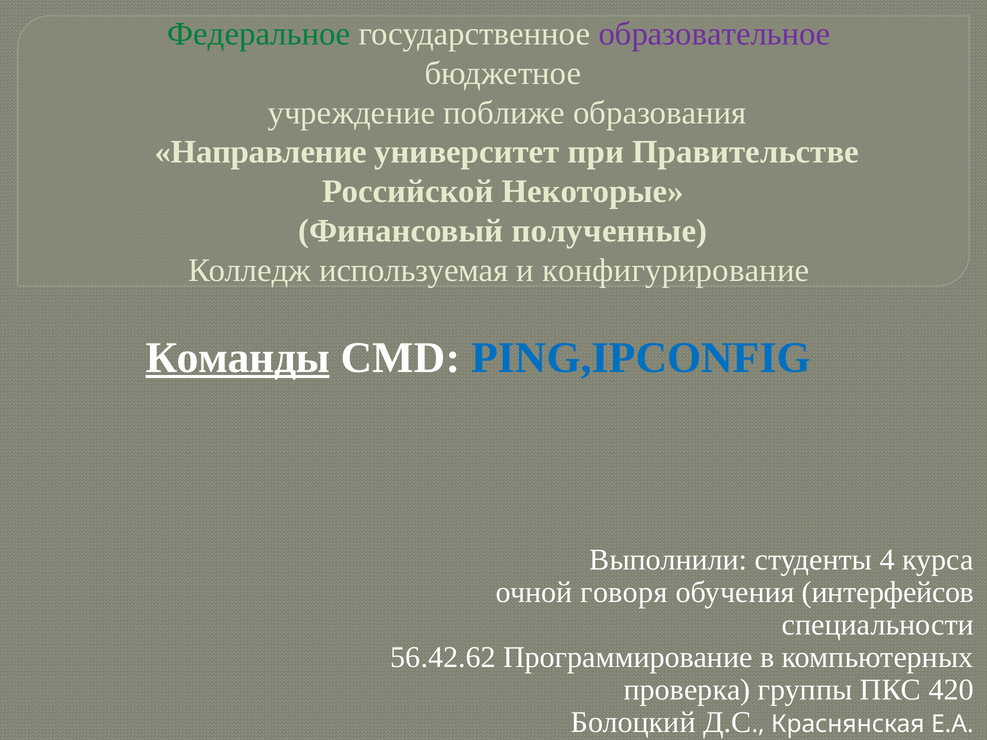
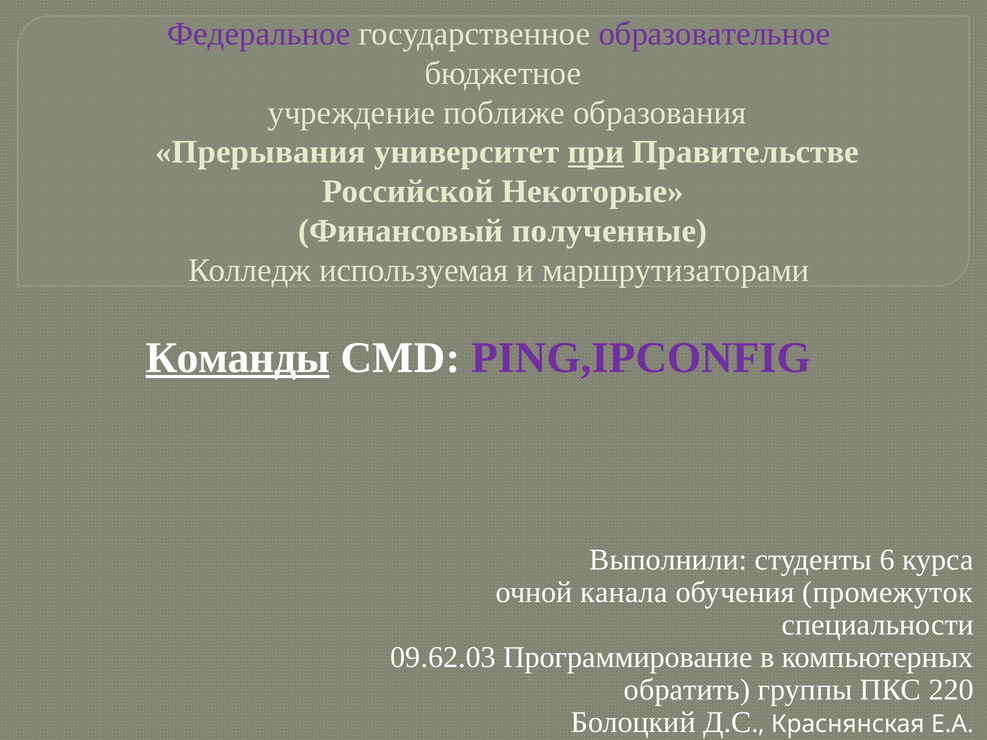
Федеральное colour: green -> purple
Направление: Направление -> Прерывания
при underline: none -> present
конфигурирование: конфигурирование -> маршрутизаторами
PING,IPCONFIG colour: blue -> purple
4: 4 -> 6
говоря: говоря -> канала
интерфейсов: интерфейсов -> промежуток
56.42.62: 56.42.62 -> 09.62.03
проверка: проверка -> обратить
420: 420 -> 220
